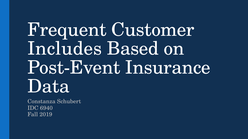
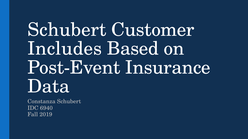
Frequent at (67, 30): Frequent -> Schubert
